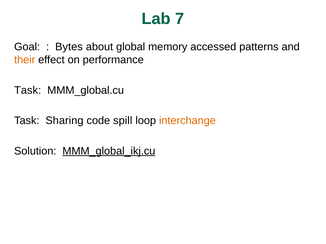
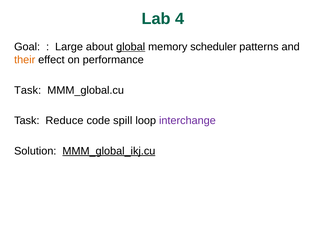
7: 7 -> 4
Bytes: Bytes -> Large
global underline: none -> present
accessed: accessed -> scheduler
Sharing: Sharing -> Reduce
interchange colour: orange -> purple
